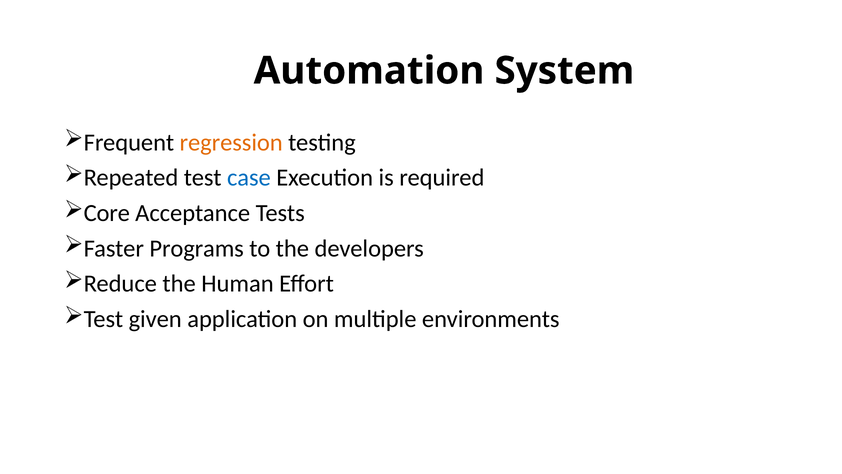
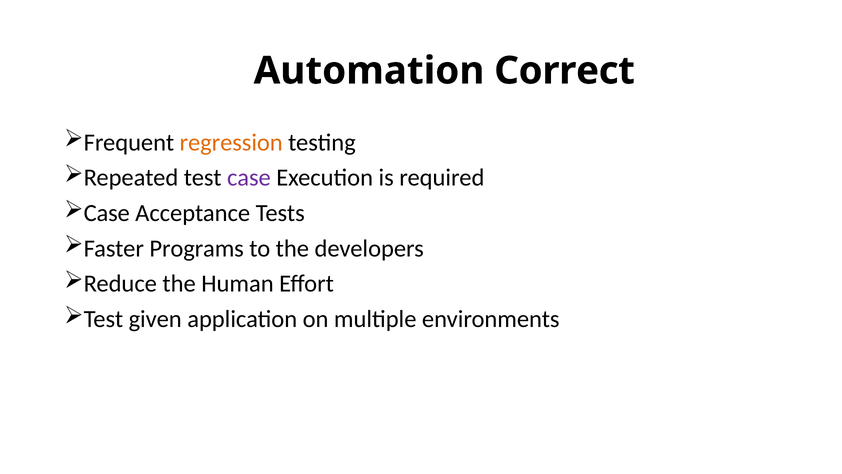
System: System -> Correct
case at (249, 178) colour: blue -> purple
Core at (107, 213): Core -> Case
